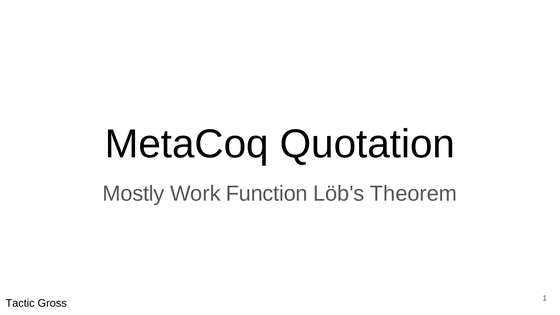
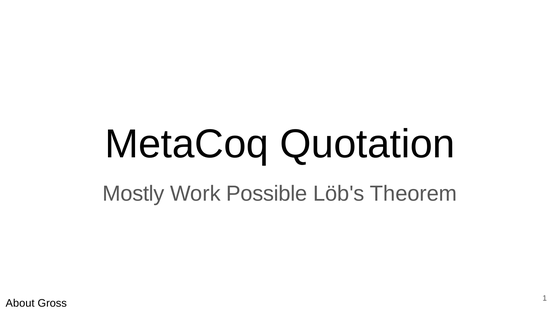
Function: Function -> Possible
Tactic: Tactic -> About
